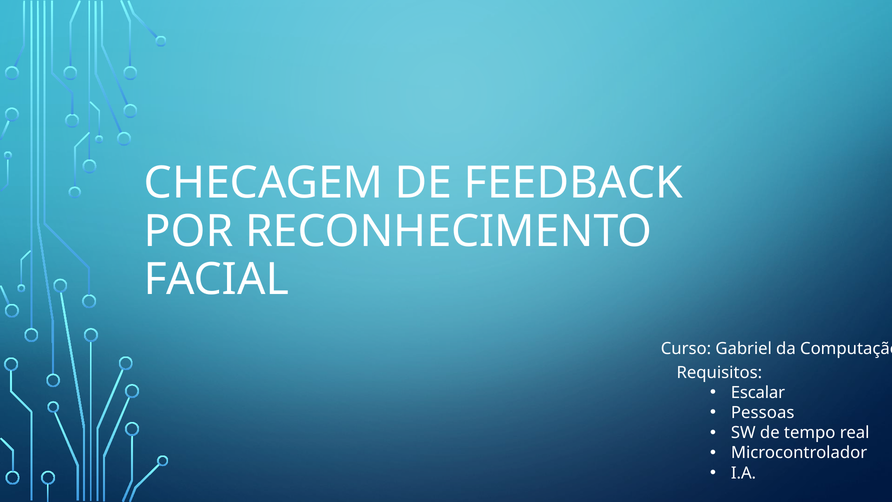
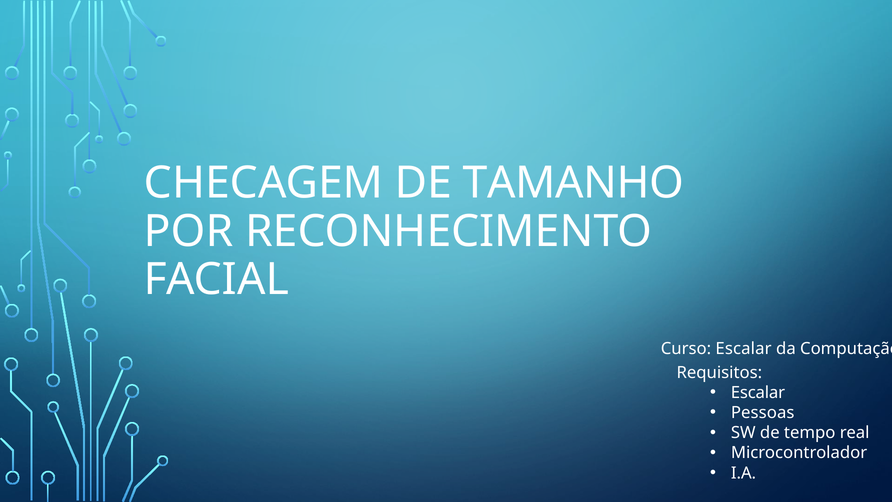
FEEDBACK: FEEDBACK -> TAMANHO
Curso Gabriel: Gabriel -> Escalar
